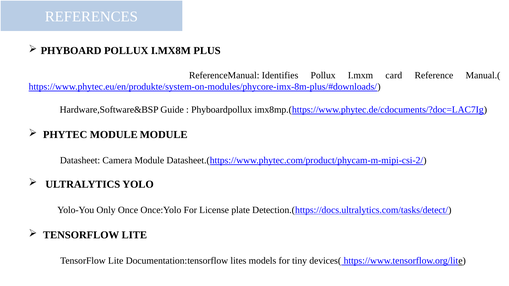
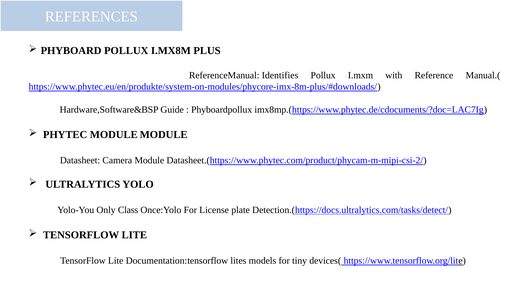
card: card -> with
Once: Once -> Class
